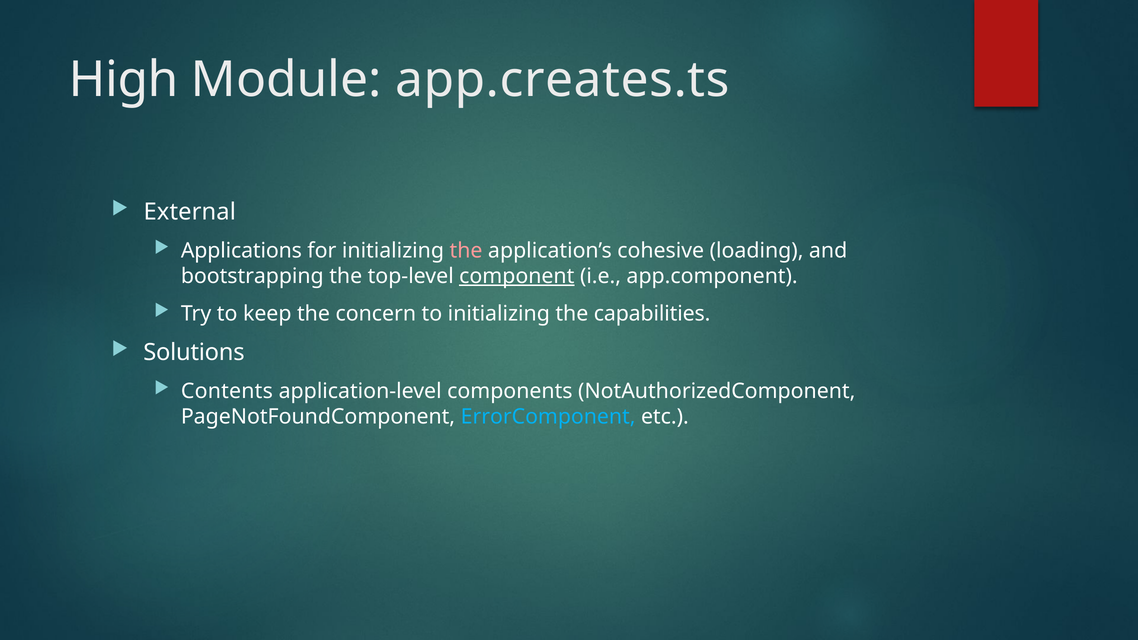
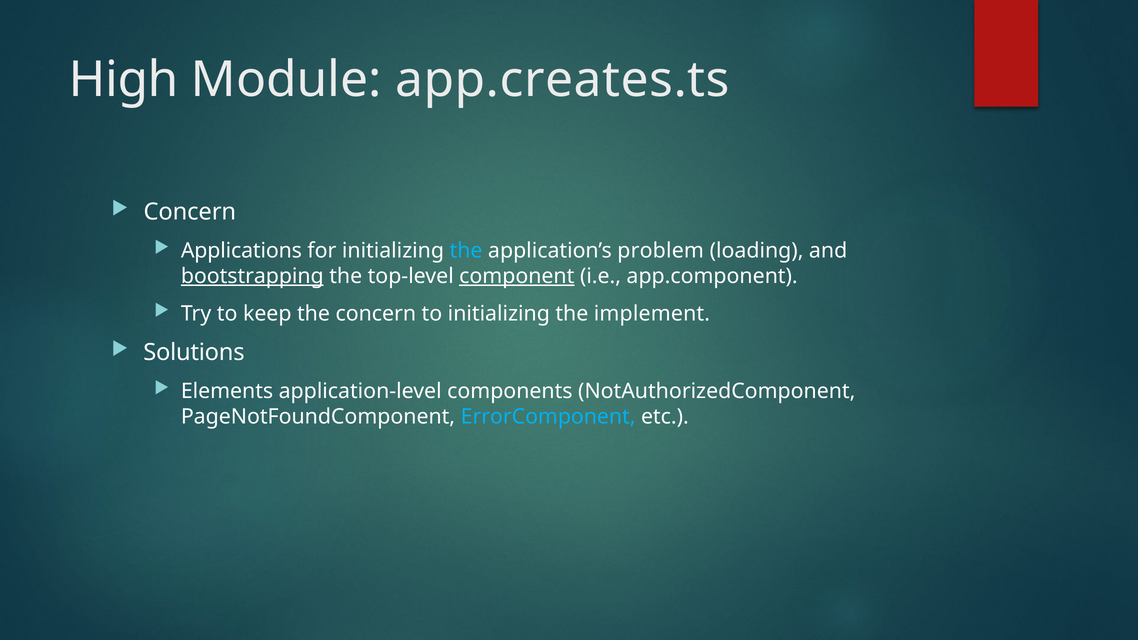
External at (190, 212): External -> Concern
the at (466, 251) colour: pink -> light blue
cohesive: cohesive -> problem
bootstrapping underline: none -> present
capabilities: capabilities -> implement
Contents: Contents -> Elements
